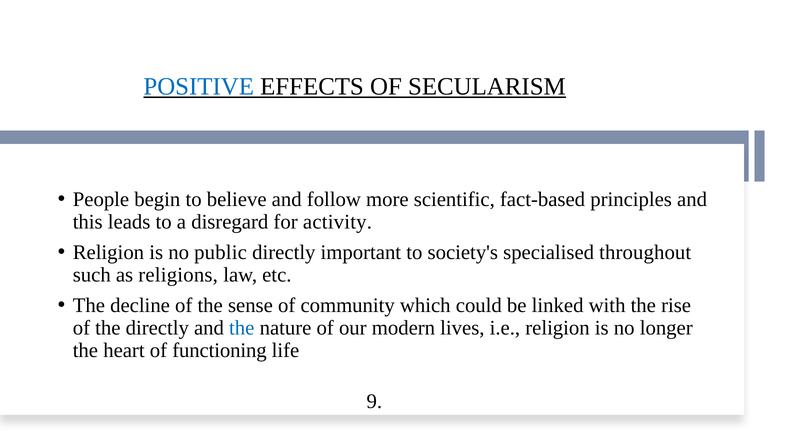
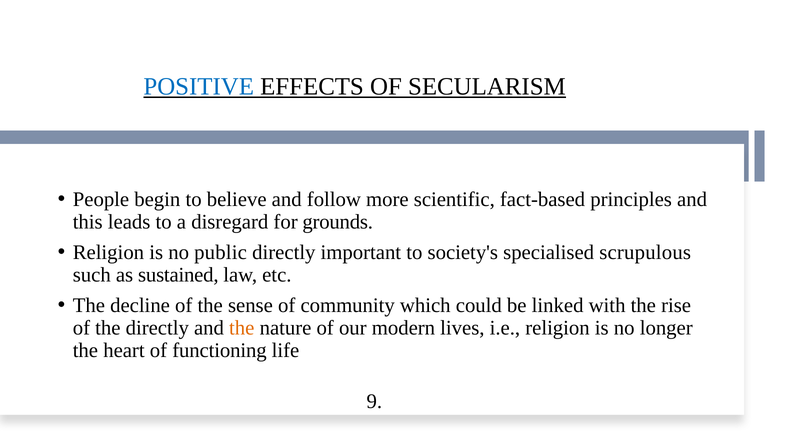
activity: activity -> grounds
throughout: throughout -> scrupulous
religions: religions -> sustained
the at (242, 328) colour: blue -> orange
